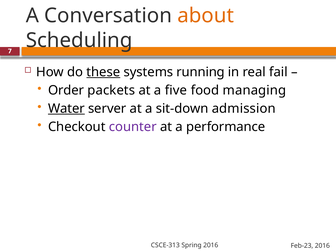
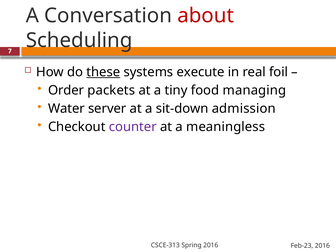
about colour: orange -> red
running: running -> execute
fail: fail -> foil
five: five -> tiny
Water underline: present -> none
performance: performance -> meaningless
